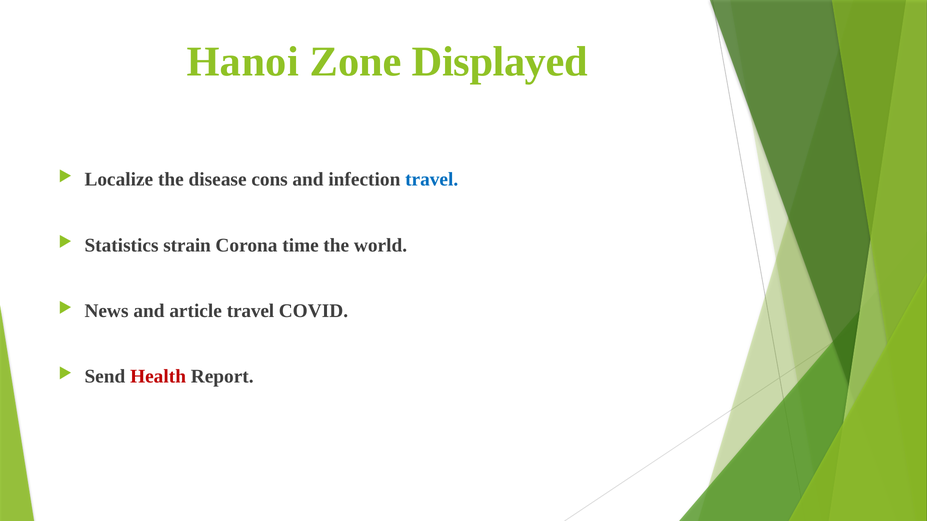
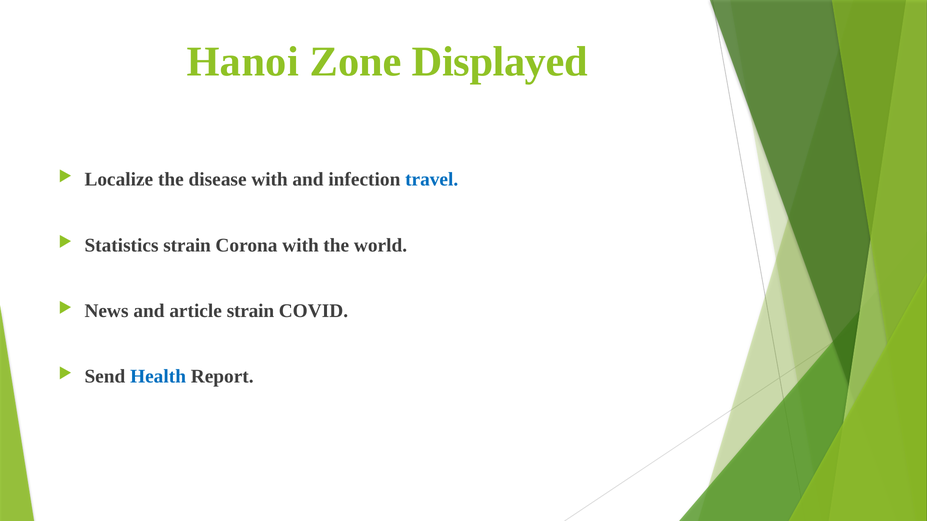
disease cons: cons -> with
Corona time: time -> with
article travel: travel -> strain
Health colour: red -> blue
